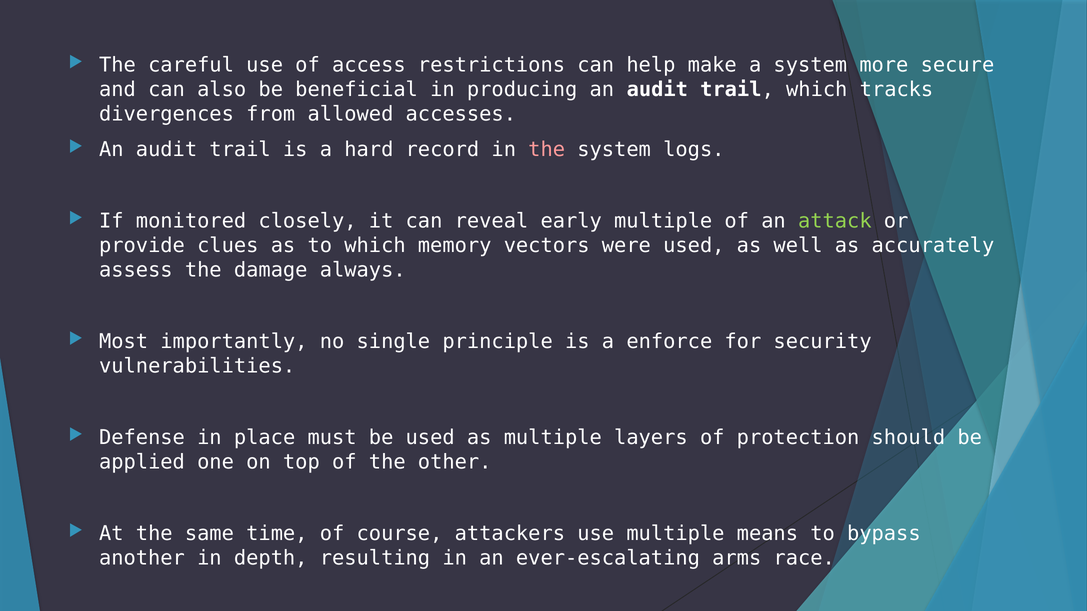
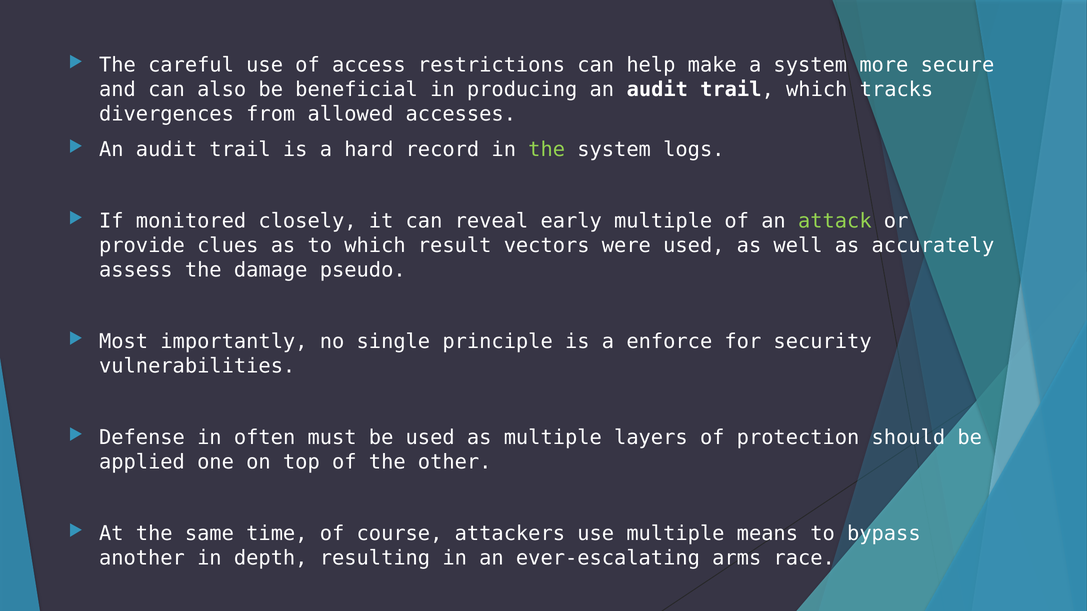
the at (547, 150) colour: pink -> light green
memory: memory -> result
always: always -> pseudo
place: place -> often
